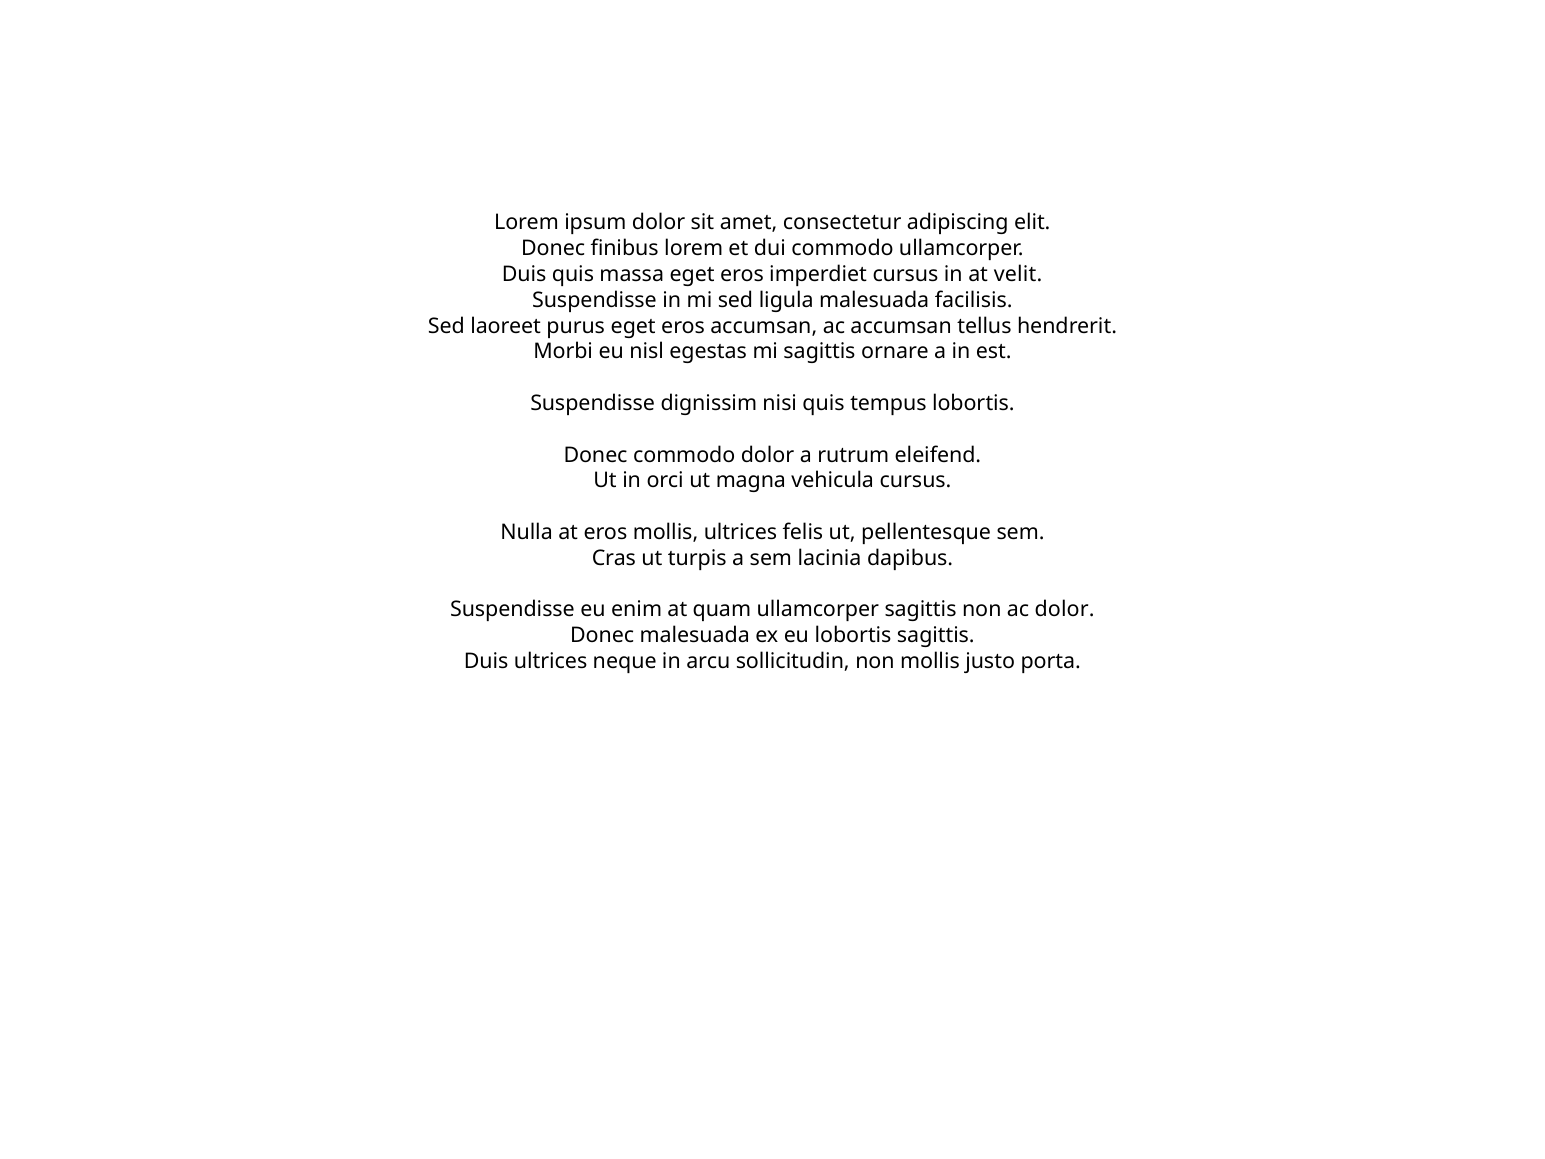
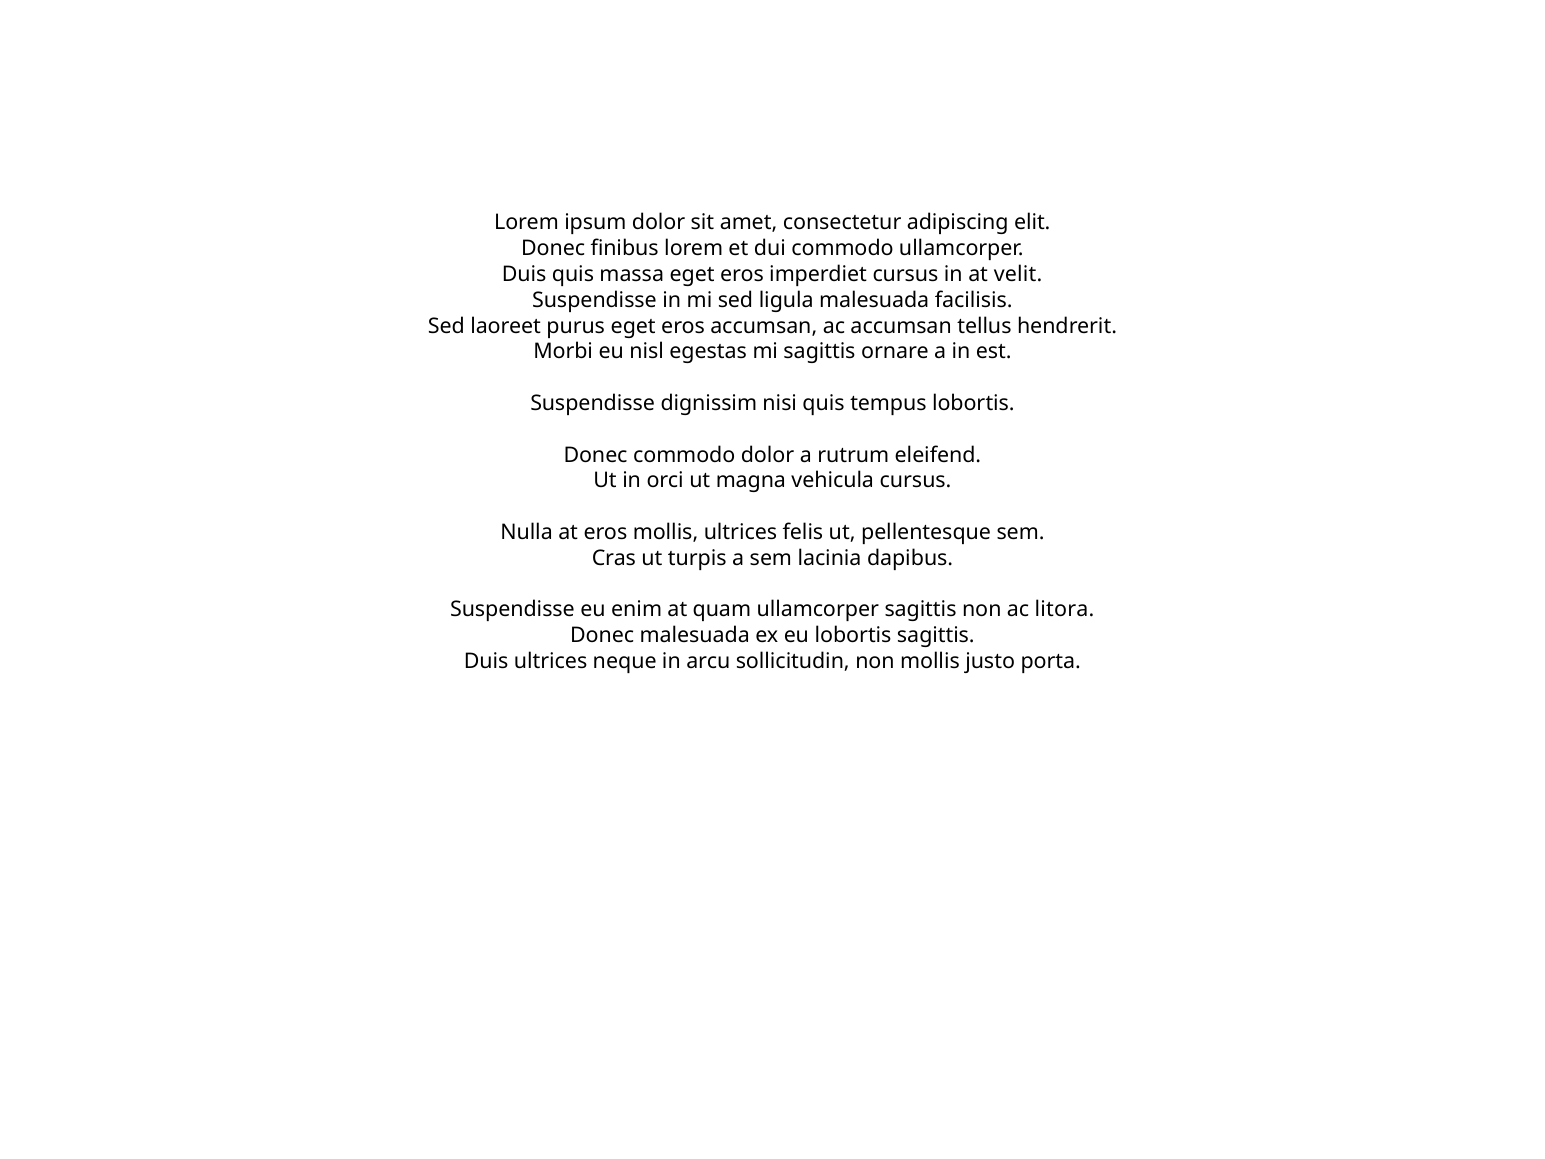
ac dolor: dolor -> litora
